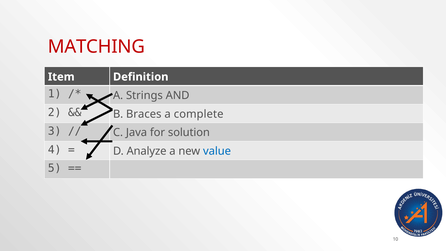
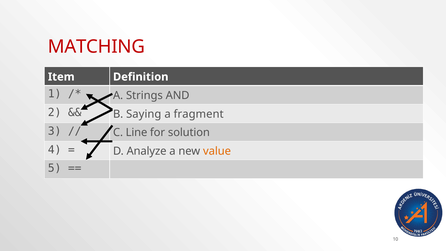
Braces: Braces -> Saying
complete: complete -> fragment
Java: Java -> Line
value colour: blue -> orange
